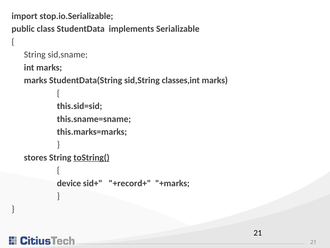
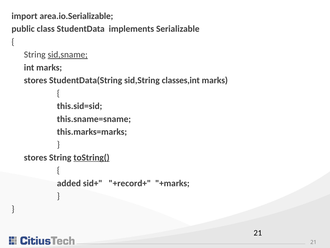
stop.io.Serializable: stop.io.Serializable -> area.io.Serializable
sid,sname underline: none -> present
marks at (35, 80): marks -> stores
device: device -> added
